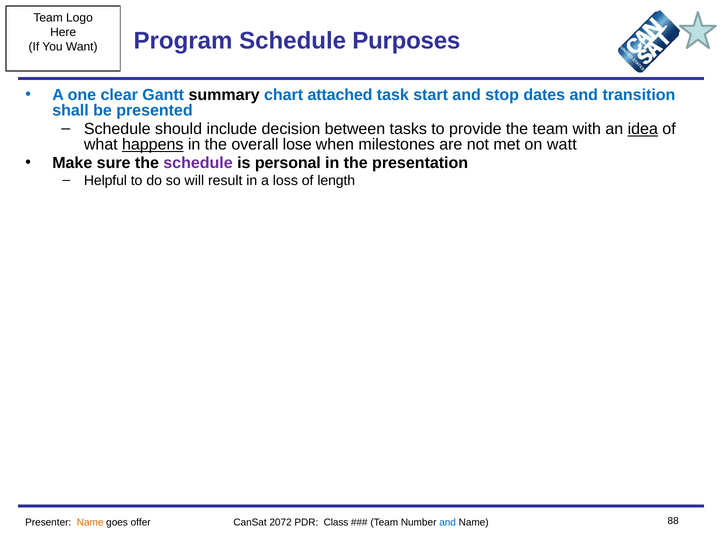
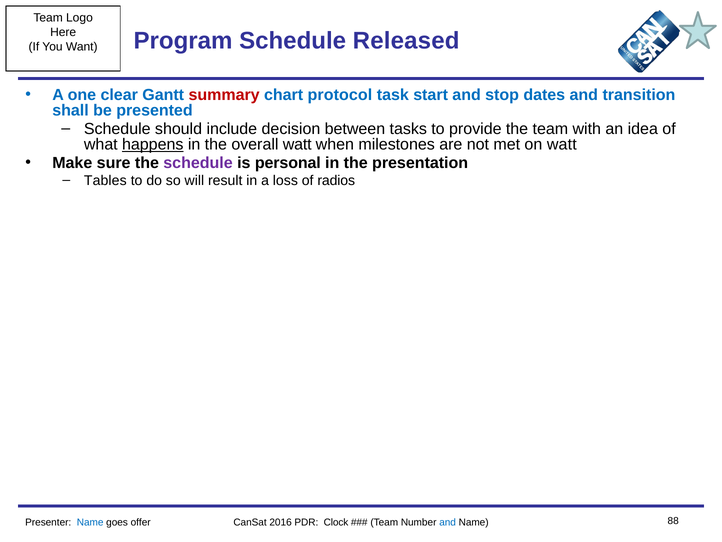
Purposes: Purposes -> Released
summary colour: black -> red
attached: attached -> protocol
idea underline: present -> none
overall lose: lose -> watt
Helpful: Helpful -> Tables
length: length -> radios
Name at (90, 522) colour: orange -> blue
2072: 2072 -> 2016
Class: Class -> Clock
